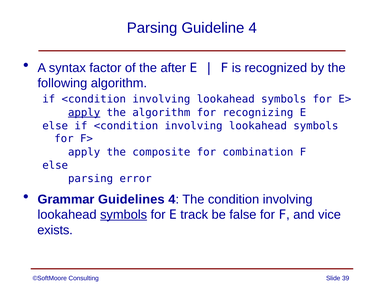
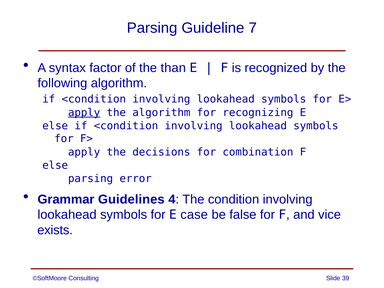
Guideline 4: 4 -> 7
after: after -> than
composite: composite -> decisions
symbols at (124, 215) underline: present -> none
track: track -> case
